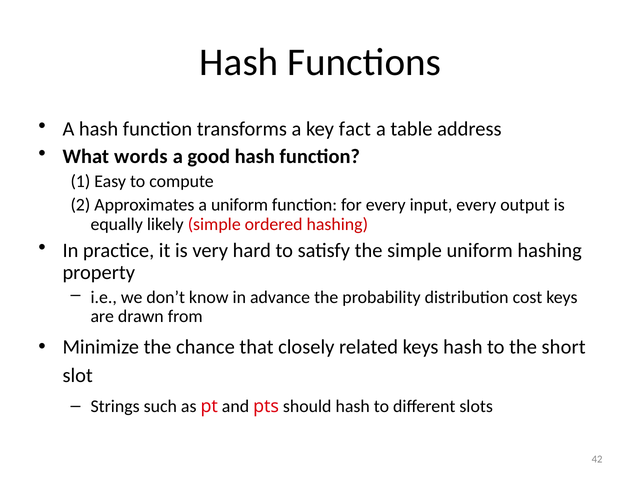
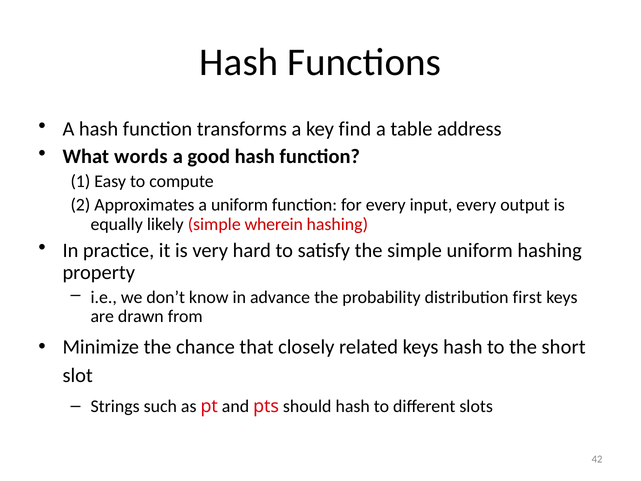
fact: fact -> find
ordered: ordered -> wherein
cost: cost -> first
